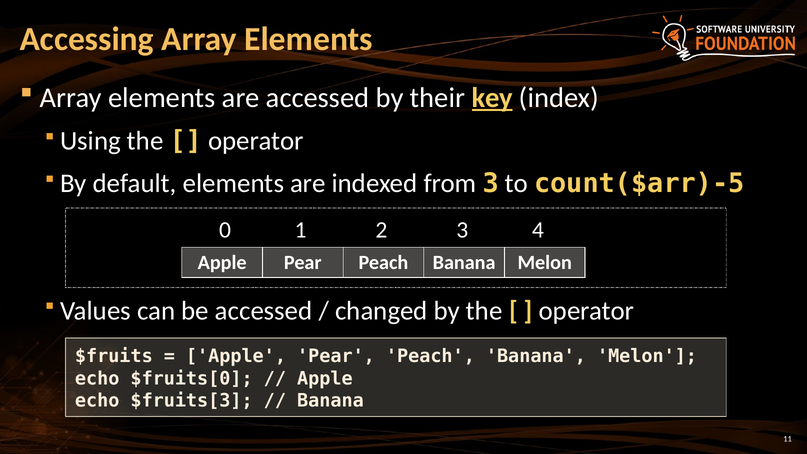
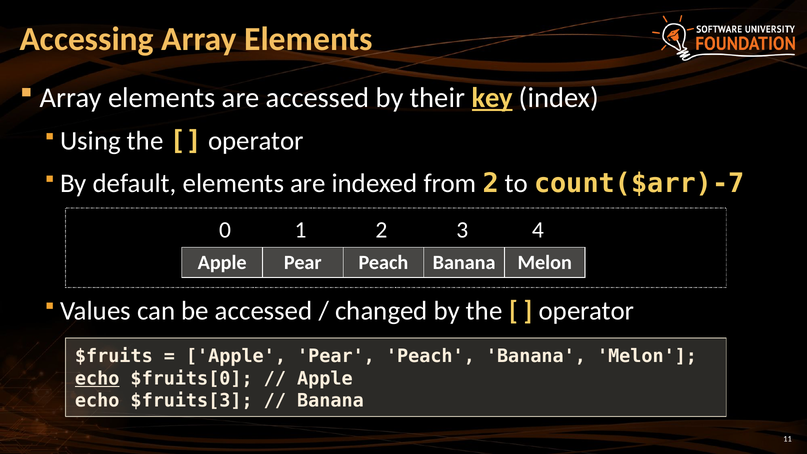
from 3: 3 -> 2
count($arr)-5: count($arr)-5 -> count($arr)-7
echo at (97, 379) underline: none -> present
